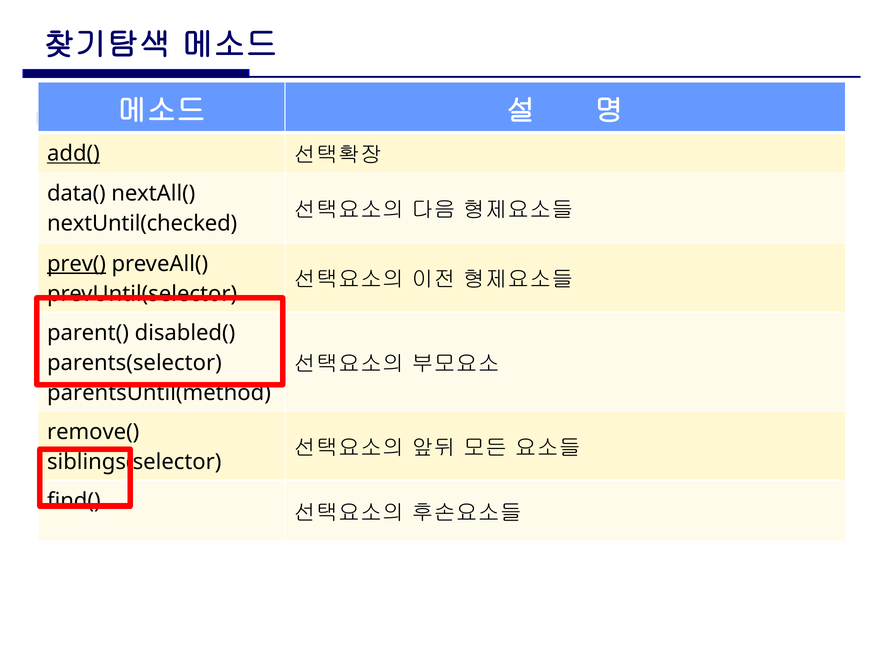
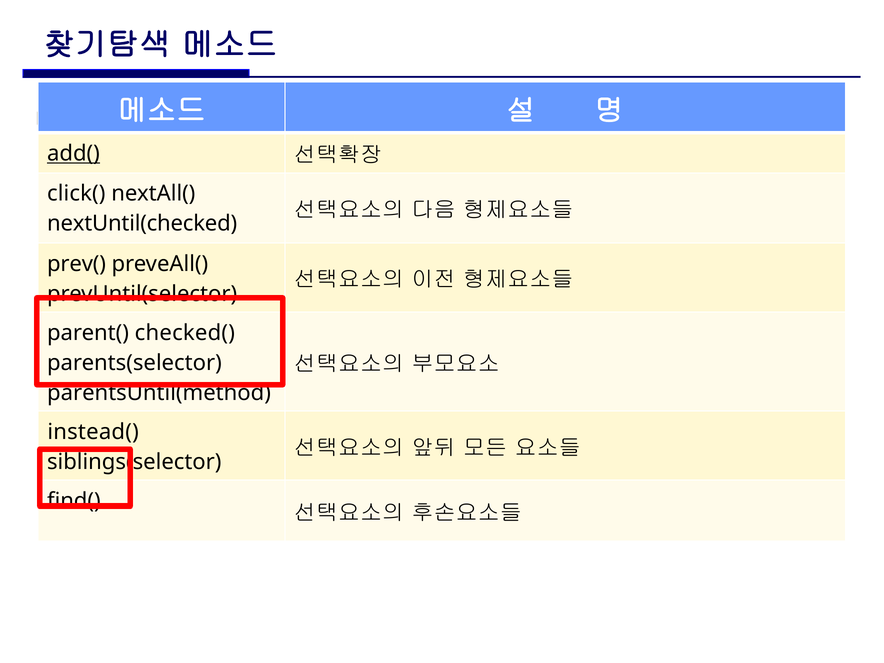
data(: data( -> click(
prev( underline: present -> none
disabled(: disabled( -> checked(
remove(: remove( -> instead(
